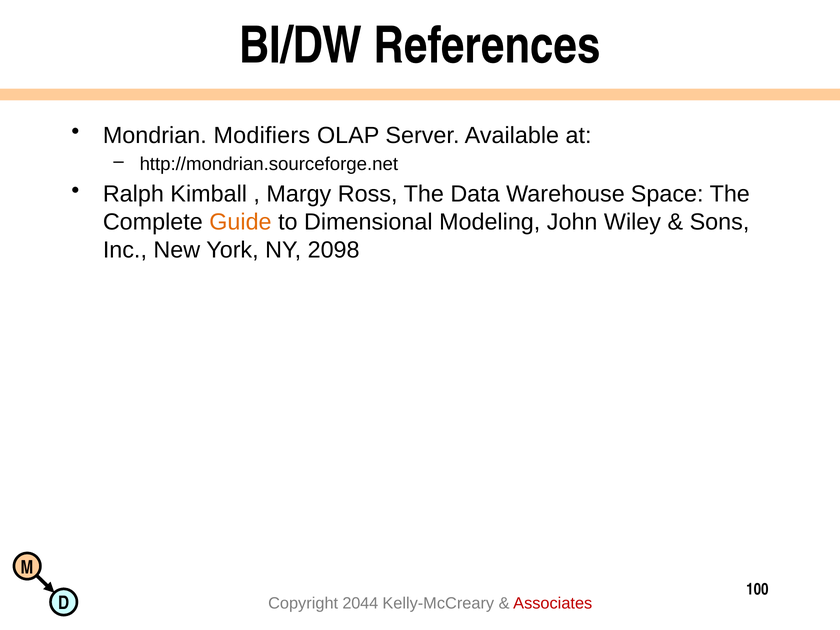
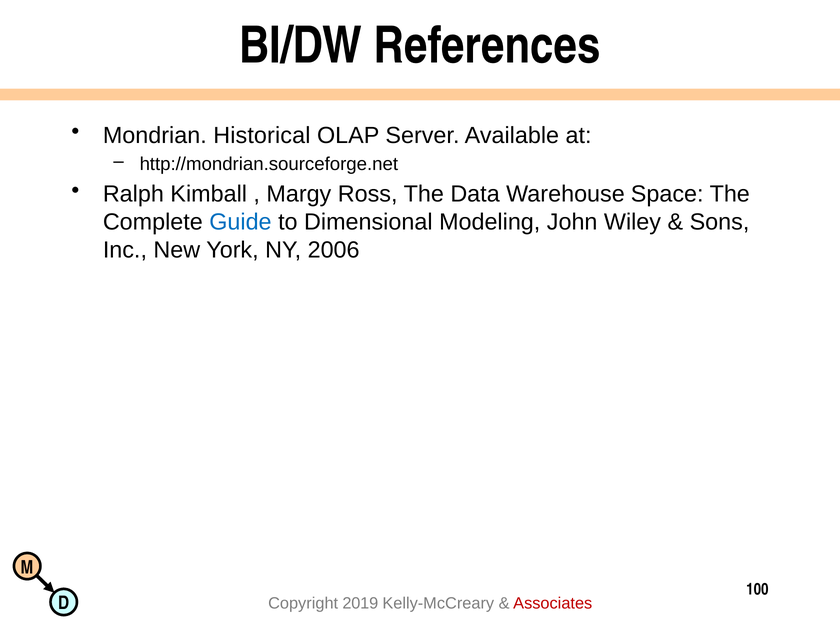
Modifiers: Modifiers -> Historical
Guide colour: orange -> blue
2098: 2098 -> 2006
2044: 2044 -> 2019
